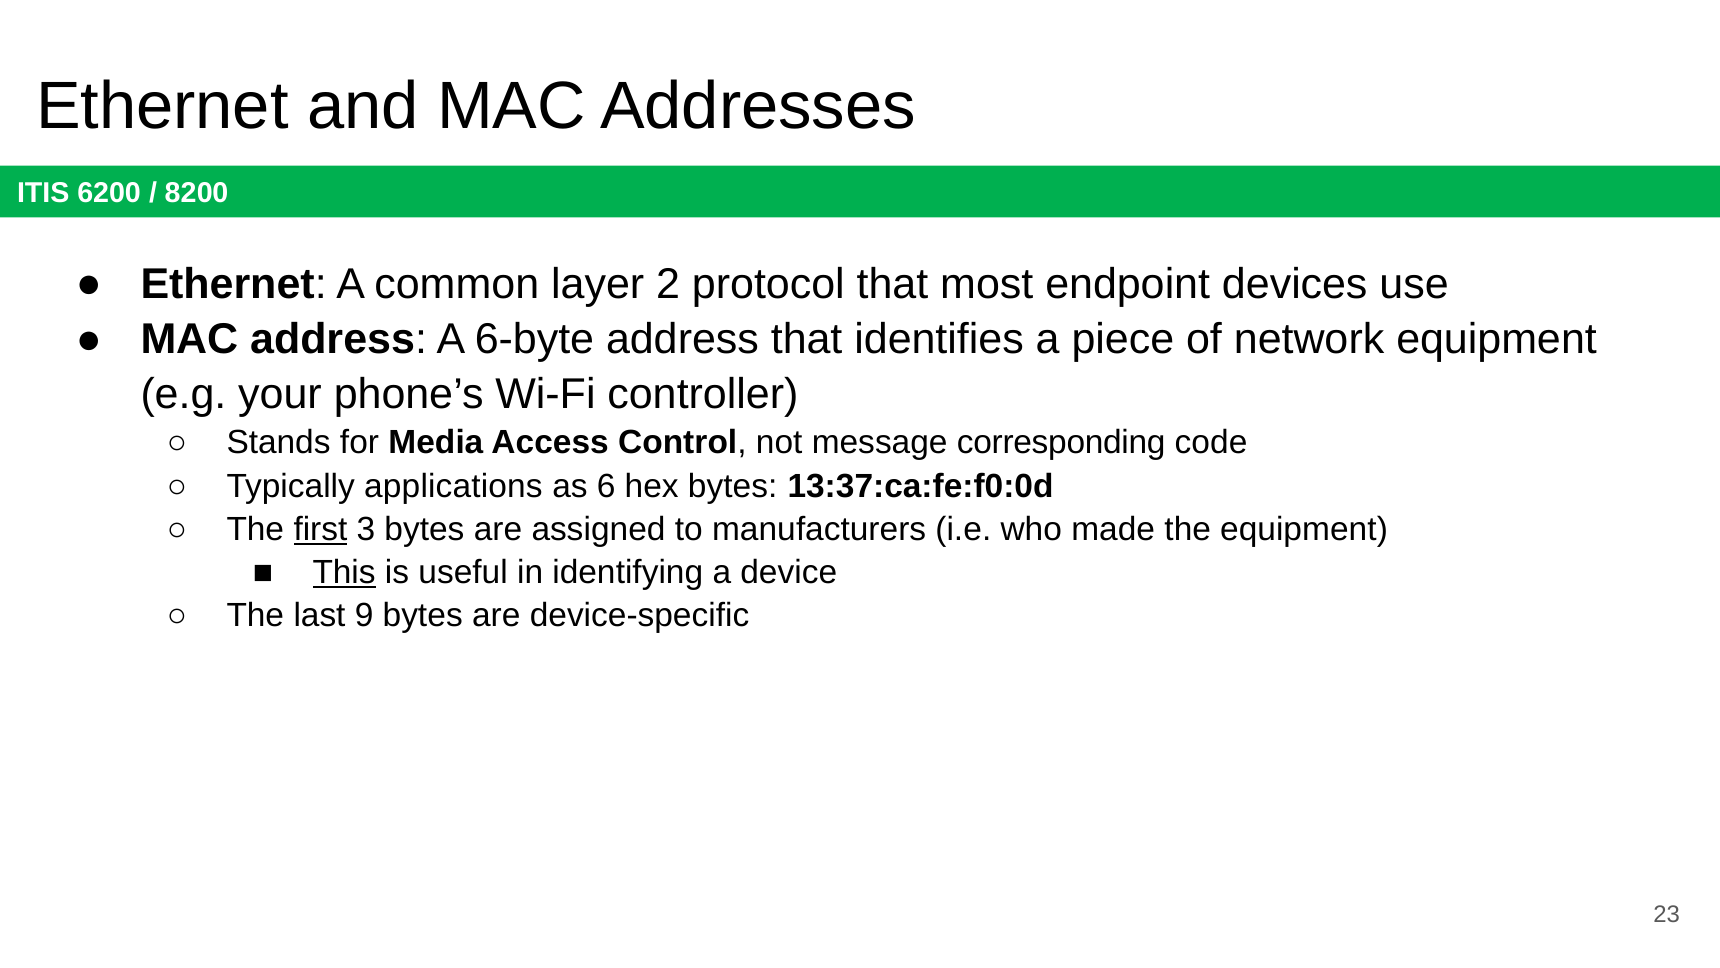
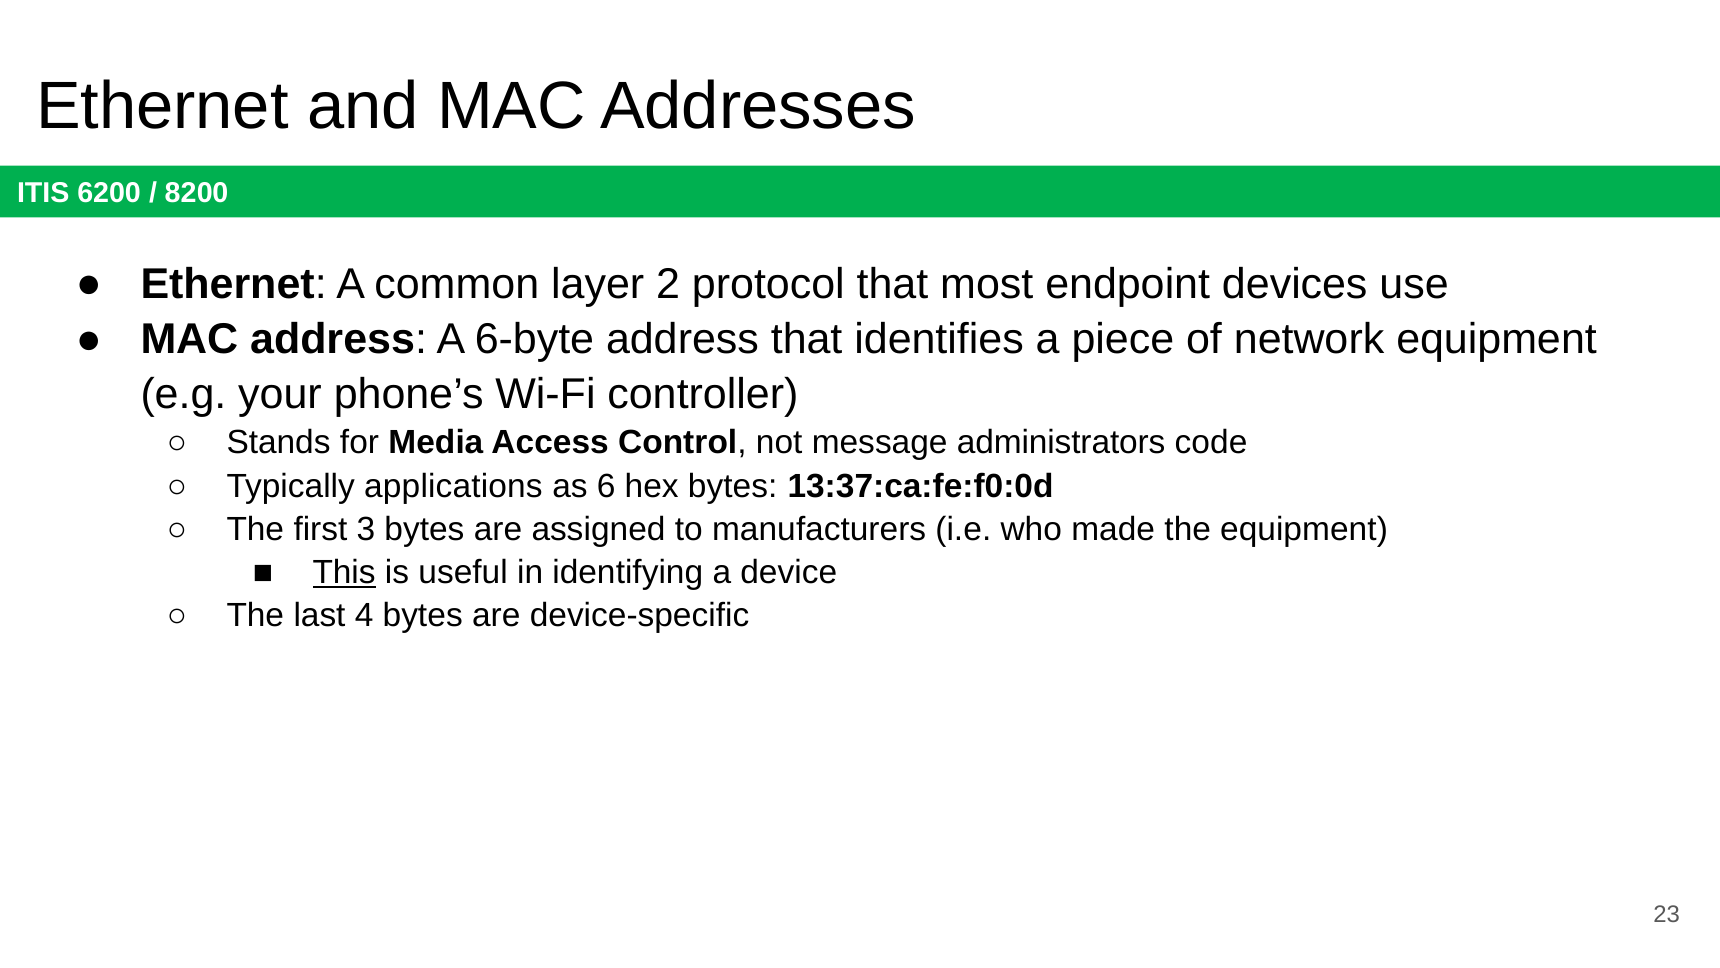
corresponding: corresponding -> administrators
first underline: present -> none
9: 9 -> 4
